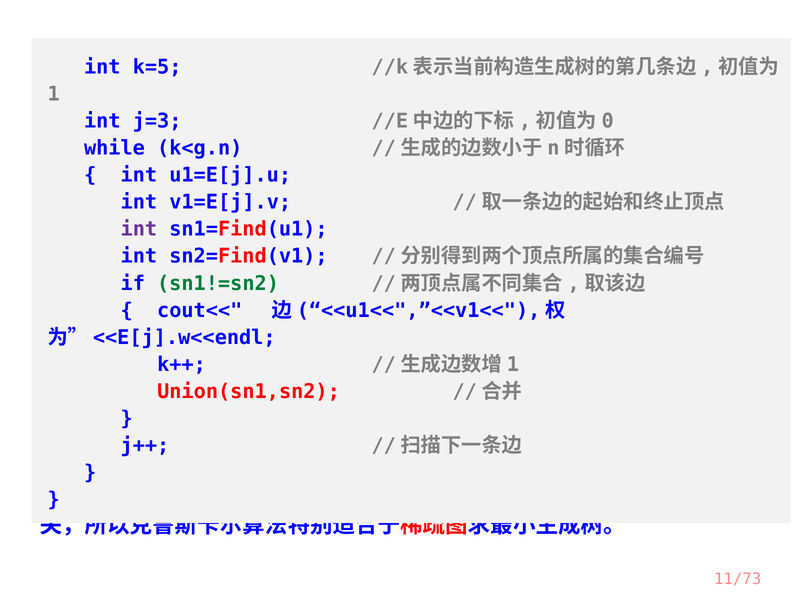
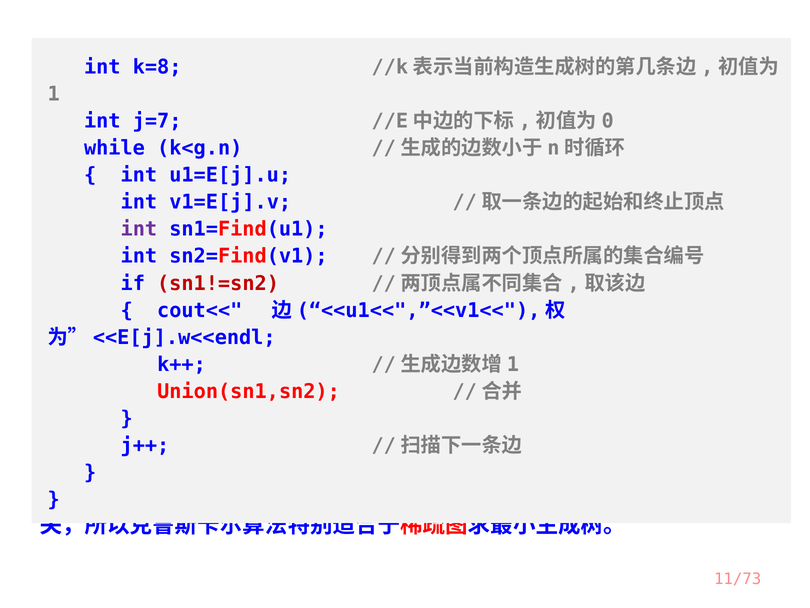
k=5: k=5 -> k=8
j=3: j=3 -> j=7
sn1!=sn2 colour: green -> red
